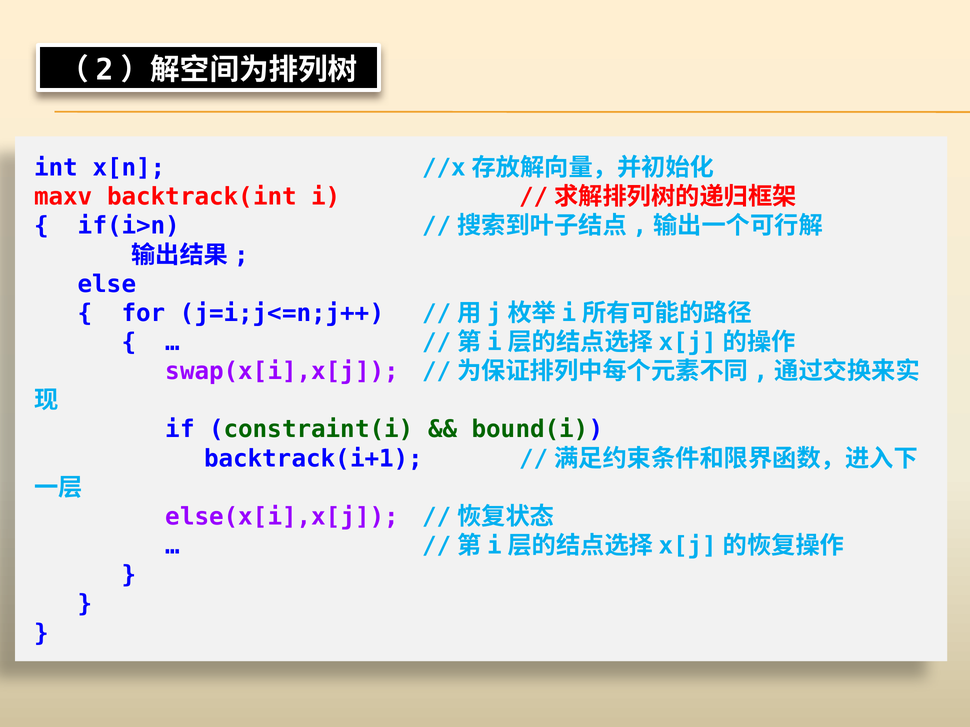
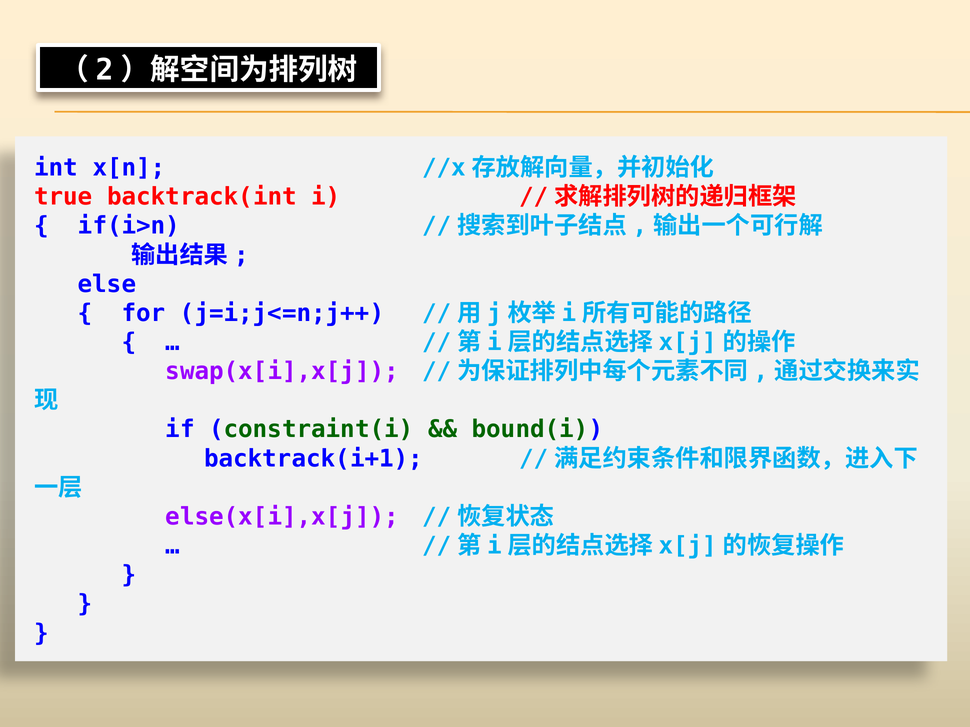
maxv: maxv -> true
